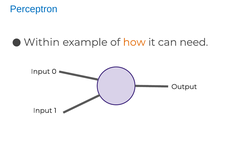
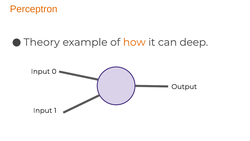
Perceptron colour: blue -> orange
Within: Within -> Theory
need: need -> deep
